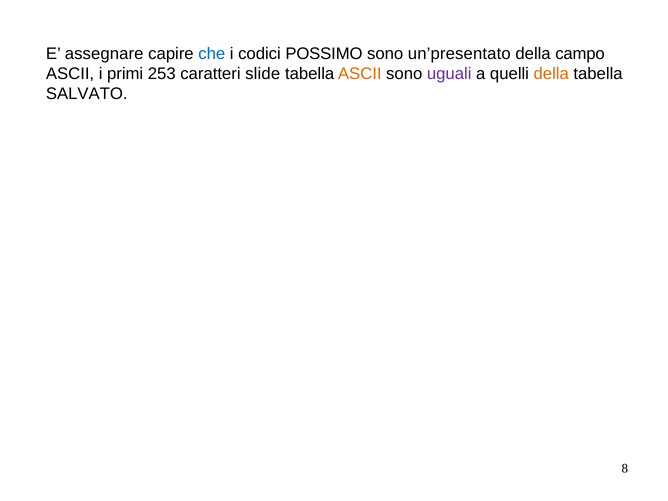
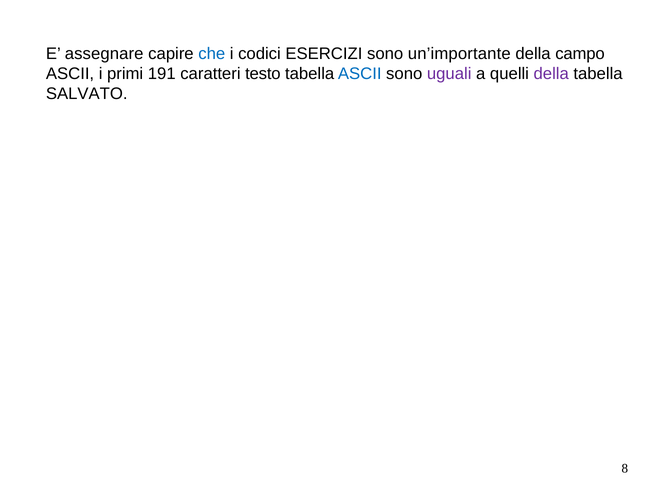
POSSIMO: POSSIMO -> ESERCIZI
un’presentato: un’presentato -> un’importante
253: 253 -> 191
slide: slide -> testo
ASCII at (360, 74) colour: orange -> blue
della at (551, 74) colour: orange -> purple
